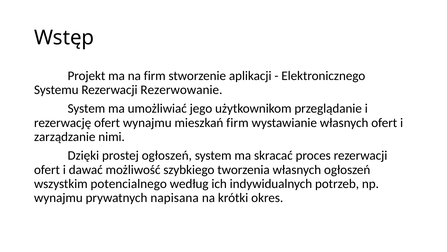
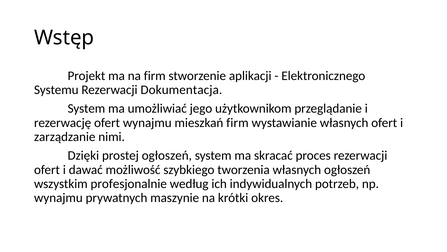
Rezerwowanie: Rezerwowanie -> Dokumentacja
potencialnego: potencialnego -> profesjonalnie
napisana: napisana -> maszynie
